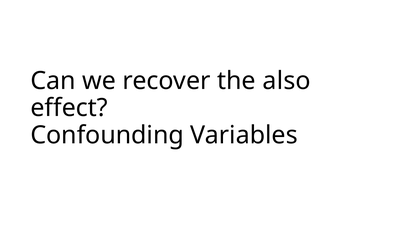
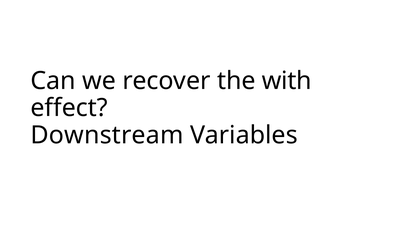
also: also -> with
Confounding: Confounding -> Downstream
